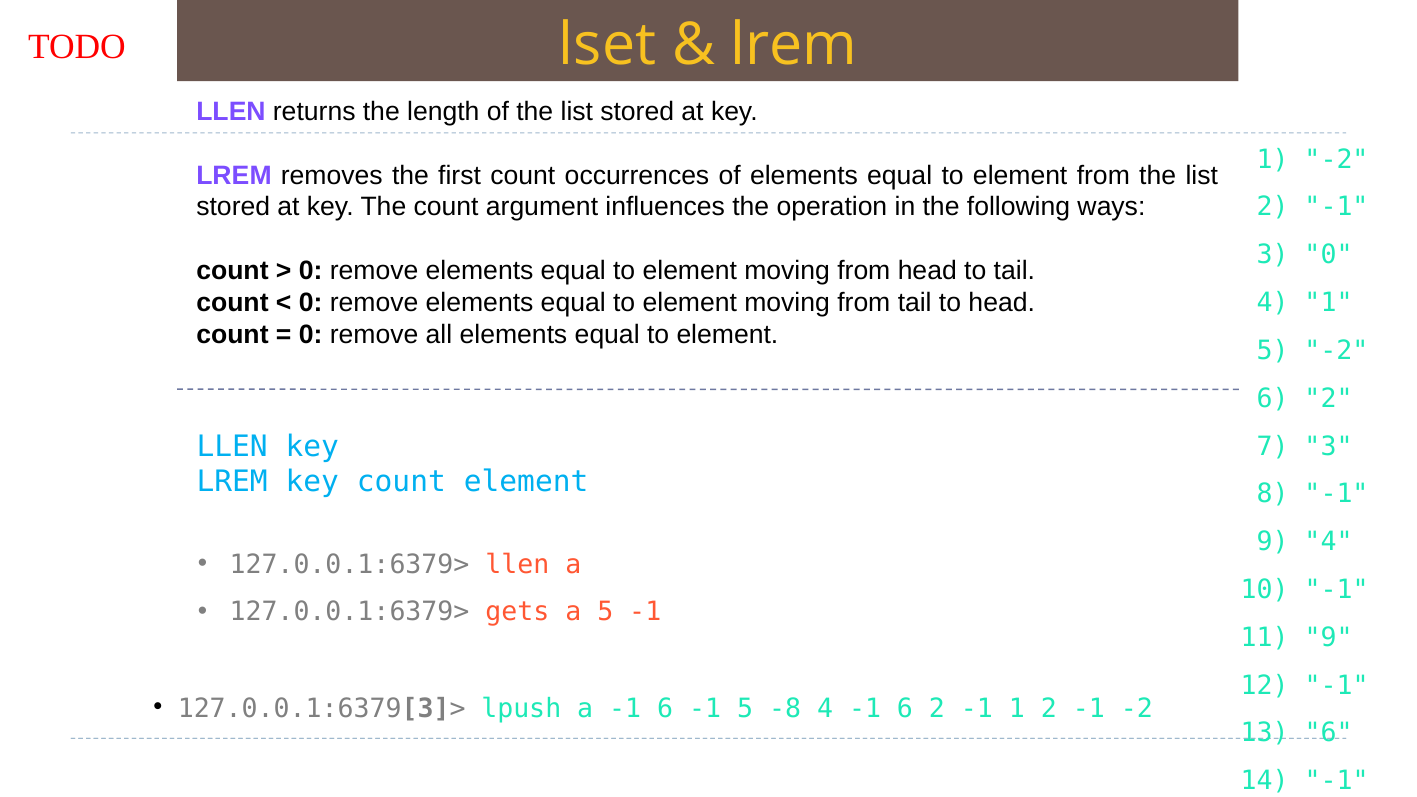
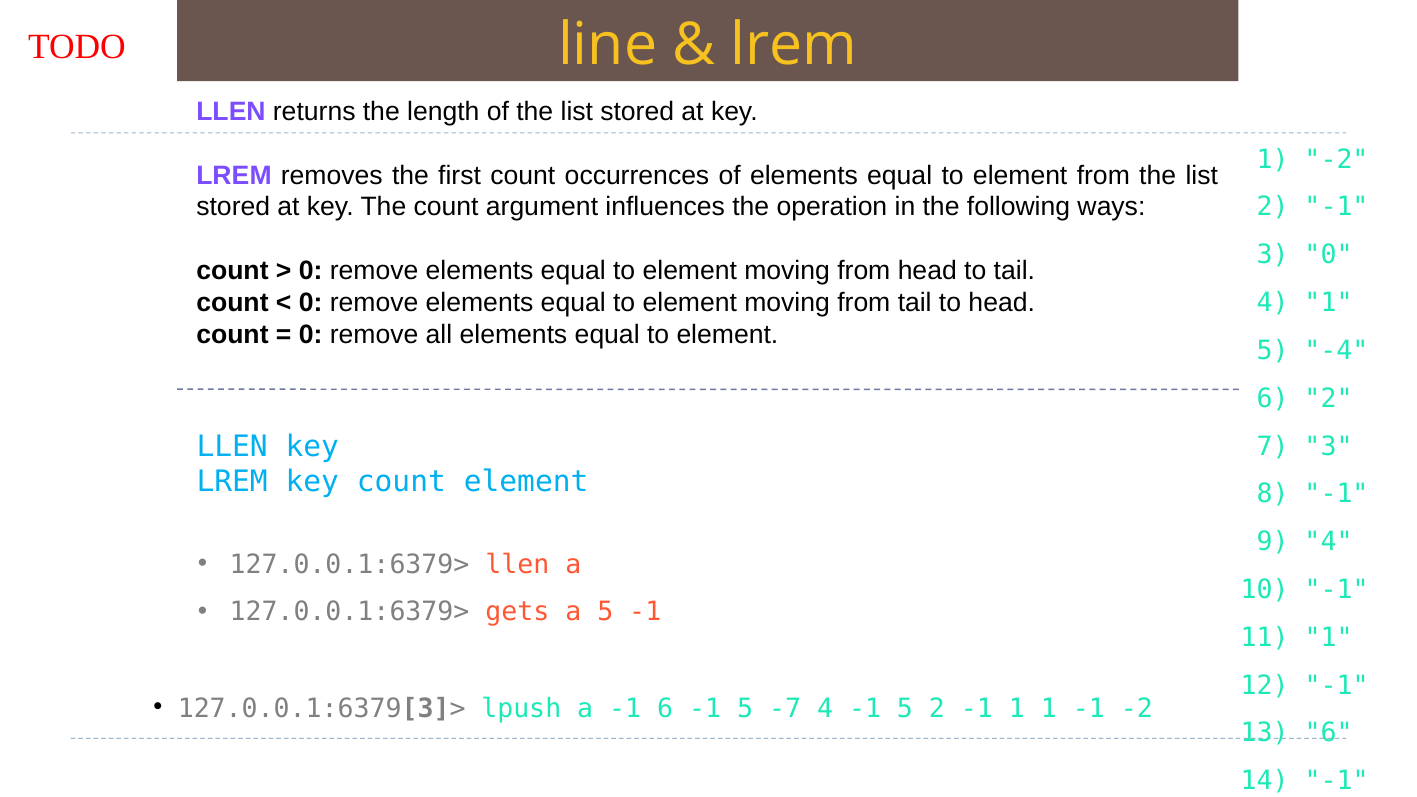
lset: lset -> line
5 -2: -2 -> -4
11 9: 9 -> 1
-8: -8 -> -7
4 -1 6: 6 -> 5
1 2: 2 -> 1
